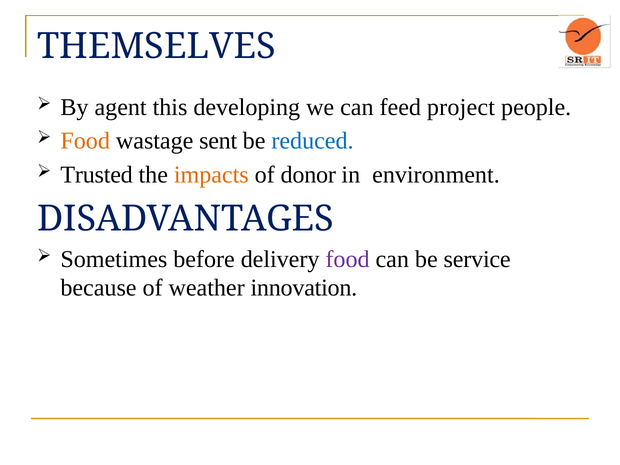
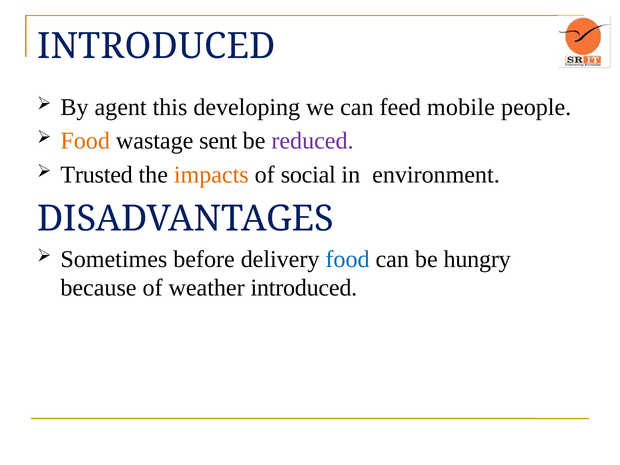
THEMSELVES at (156, 46): THEMSELVES -> INTRODUCED
project: project -> mobile
reduced colour: blue -> purple
donor: donor -> social
food at (348, 259) colour: purple -> blue
service: service -> hungry
weather innovation: innovation -> introduced
